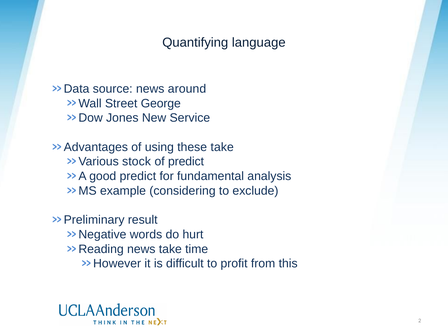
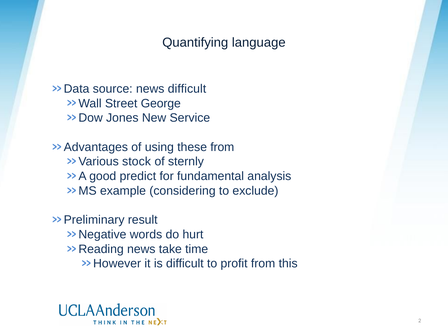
news around: around -> difficult
these take: take -> from
of predict: predict -> sternly
